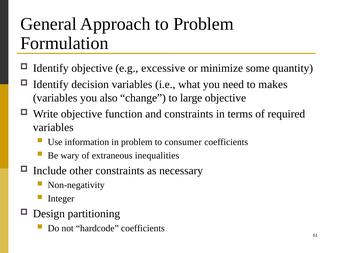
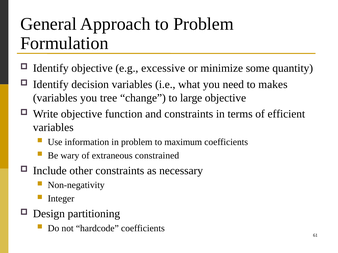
also: also -> tree
required: required -> efficient
consumer: consumer -> maximum
inequalities: inequalities -> constrained
